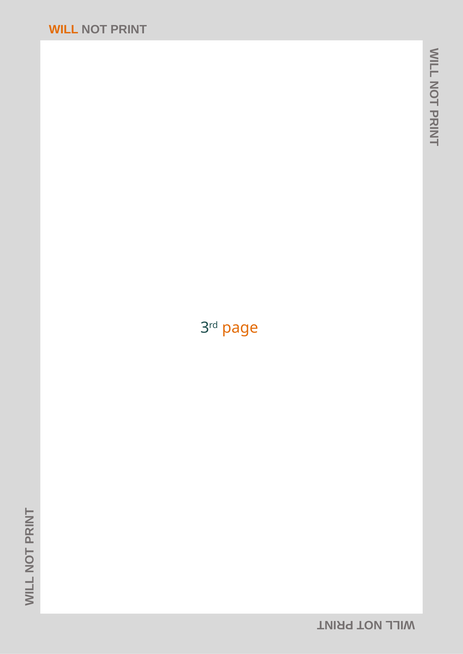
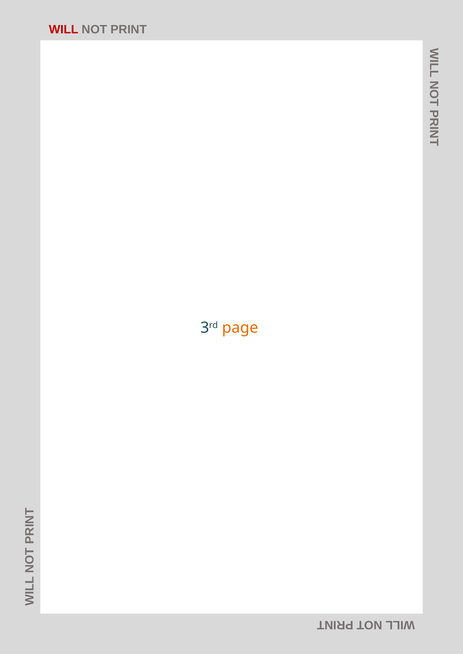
WILL colour: orange -> red
